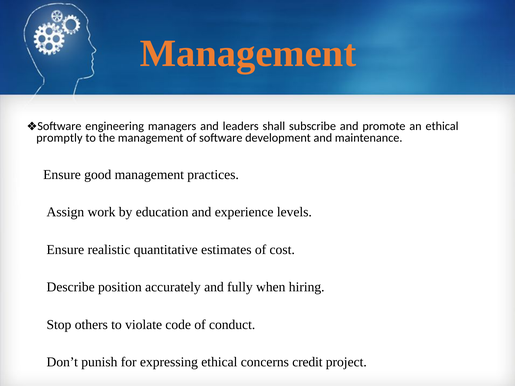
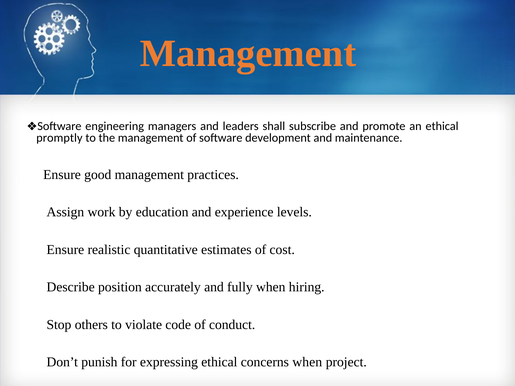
concerns credit: credit -> when
